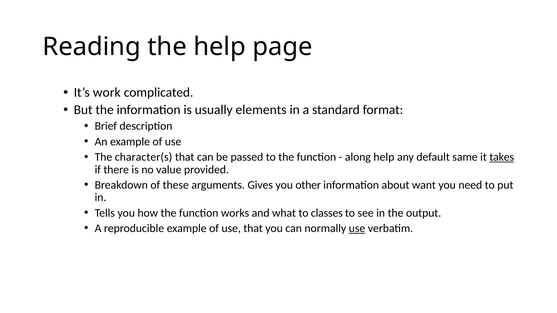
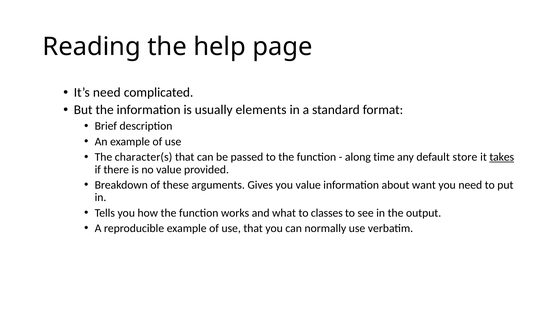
It’s work: work -> need
along help: help -> time
same: same -> store
you other: other -> value
use at (357, 228) underline: present -> none
